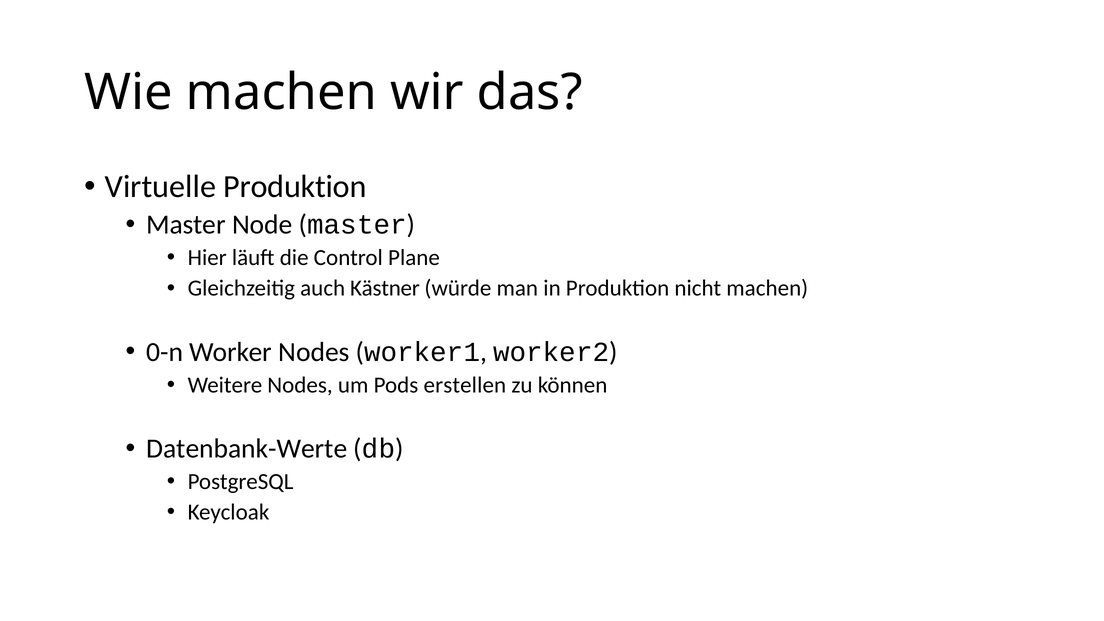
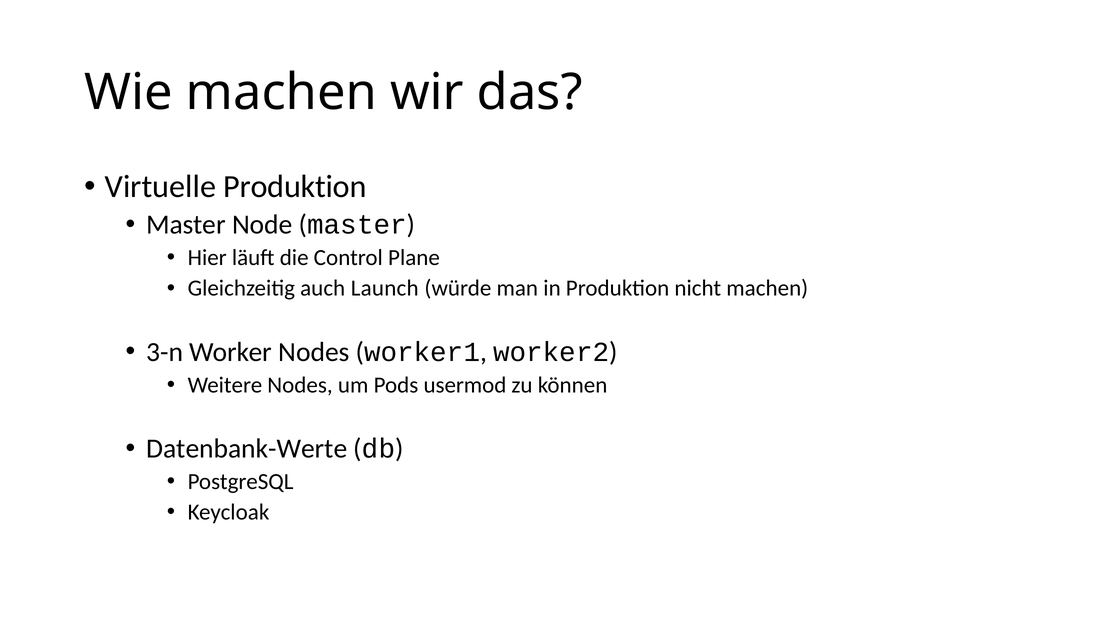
Kästner: Kästner -> Launch
0-n: 0-n -> 3-n
erstellen: erstellen -> usermod
